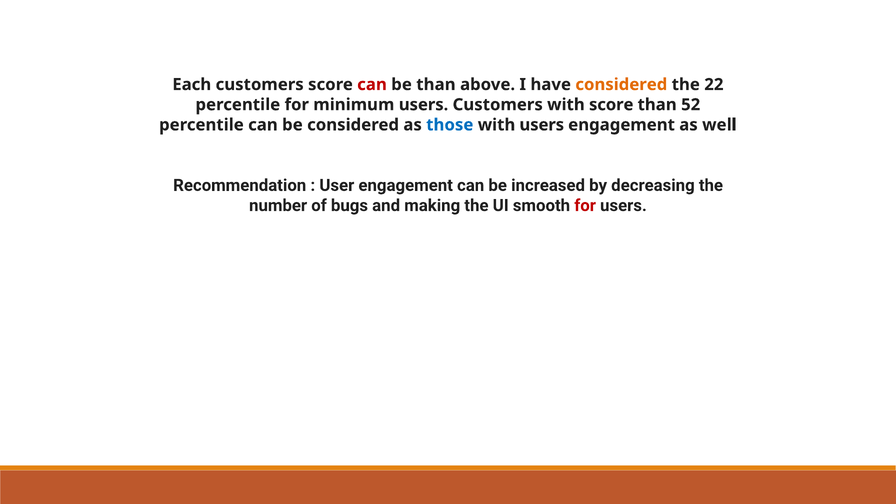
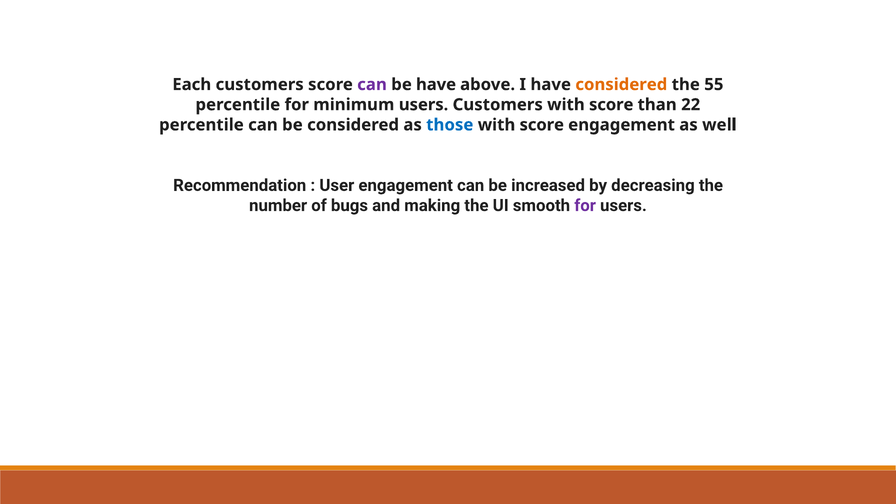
can at (372, 85) colour: red -> purple
be than: than -> have
22: 22 -> 55
52: 52 -> 22
users at (542, 125): users -> score
for at (585, 205) colour: red -> purple
